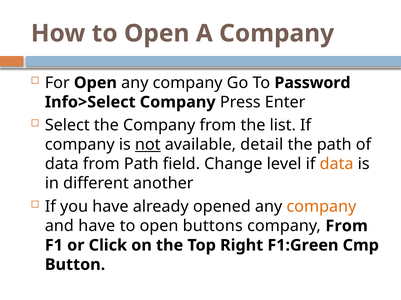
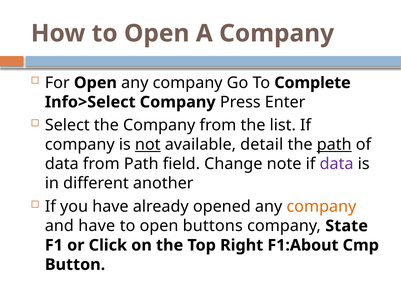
Password: Password -> Complete
path at (334, 145) underline: none -> present
level: level -> note
data at (337, 164) colour: orange -> purple
From at (347, 226): From -> State
F1:Green: F1:Green -> F1:About
